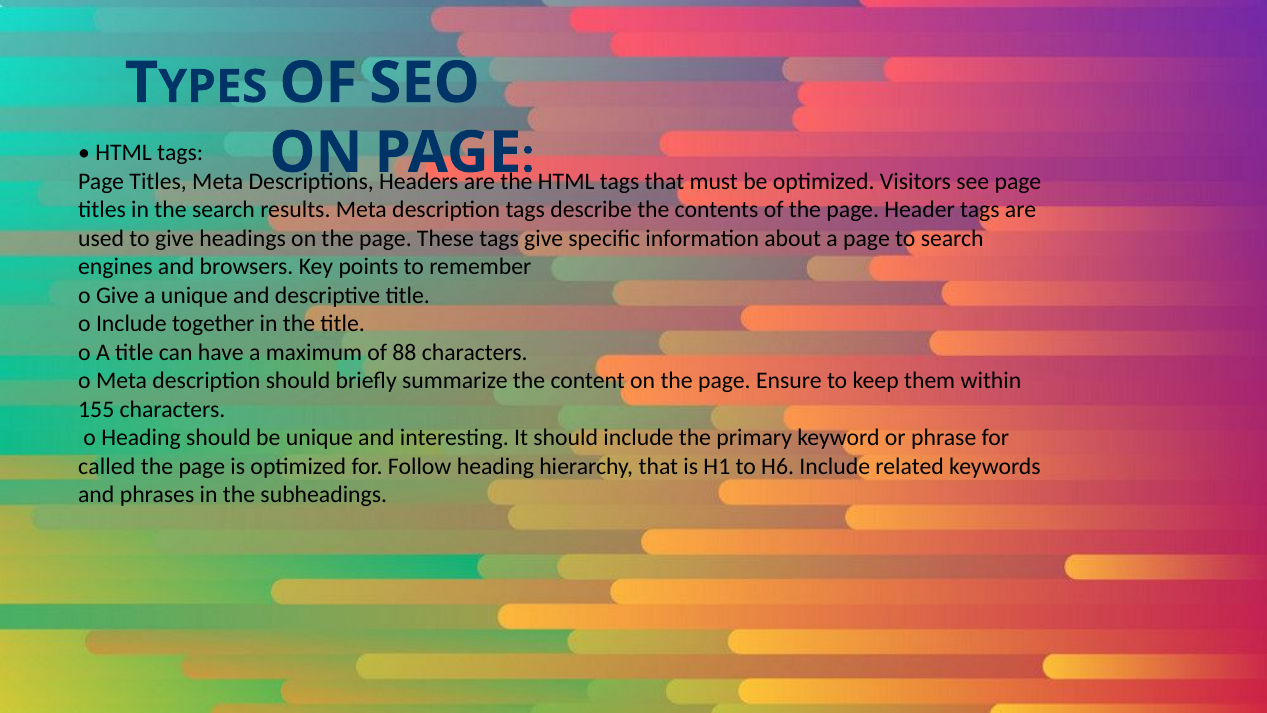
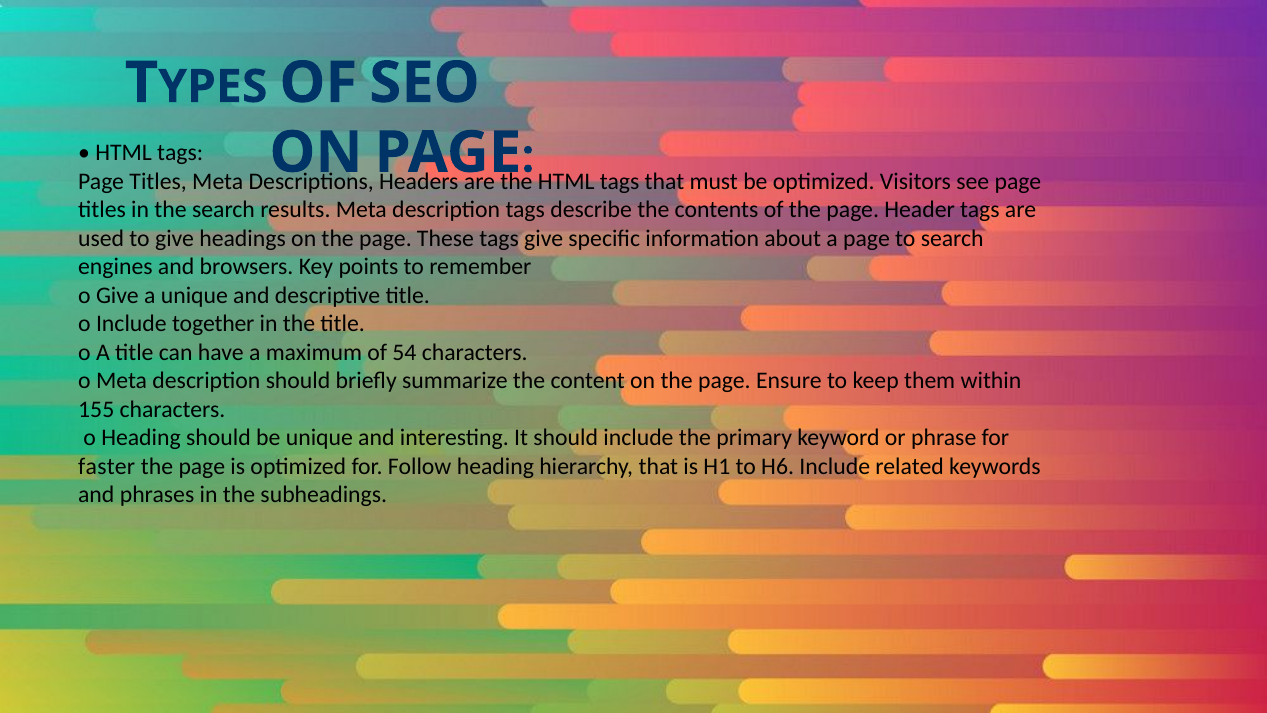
88: 88 -> 54
called: called -> faster
